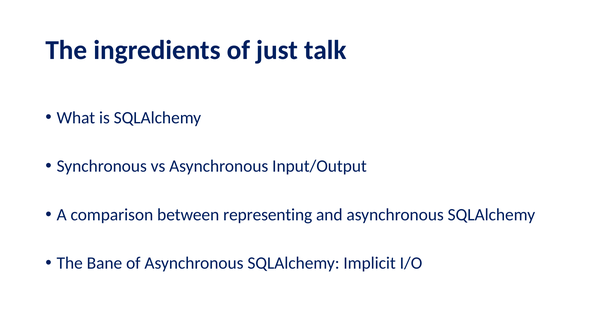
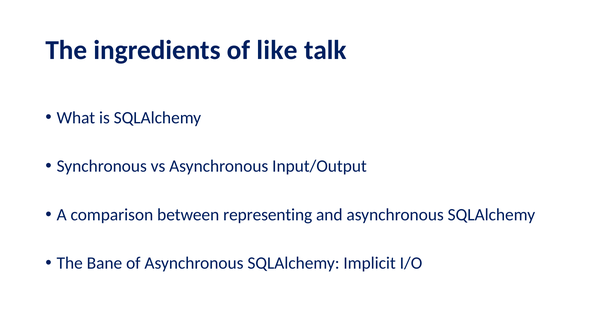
just: just -> like
